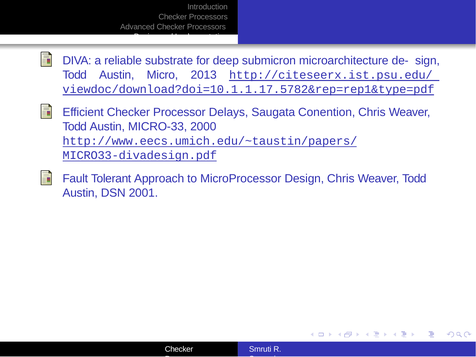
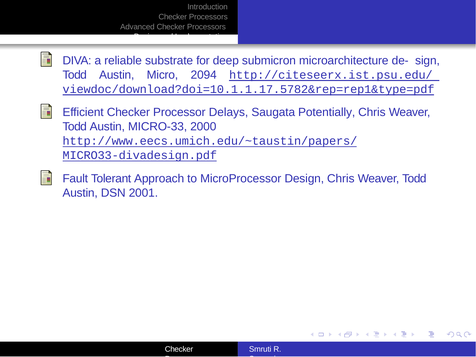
2013: 2013 -> 2094
Conention: Conention -> Potentially
